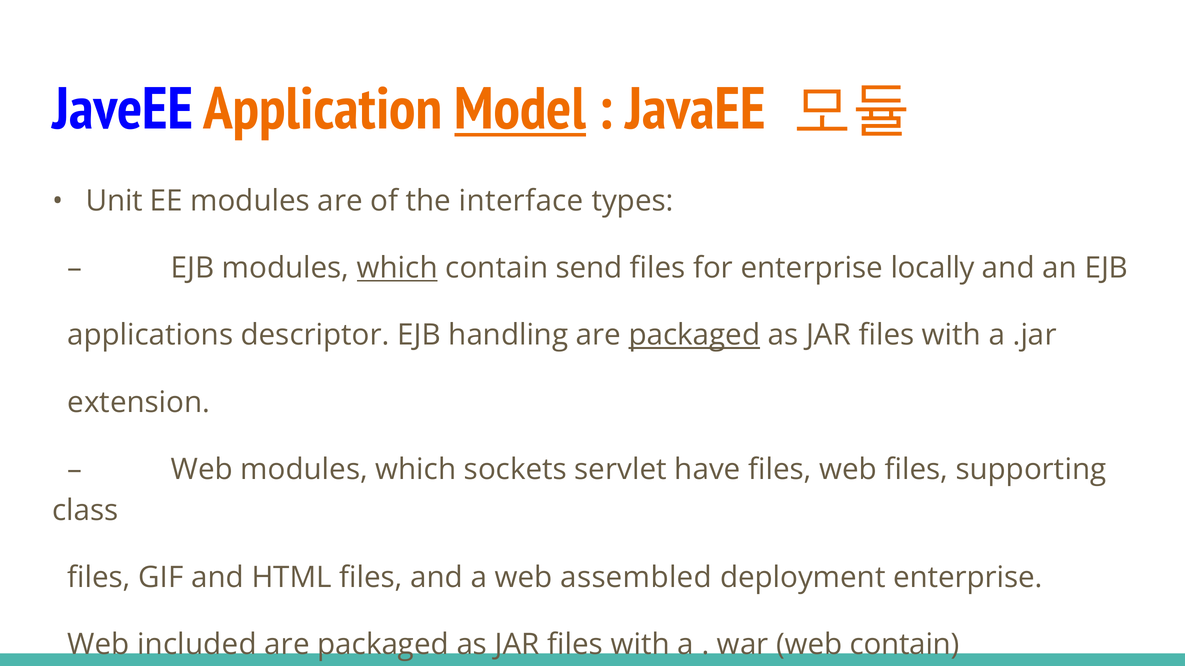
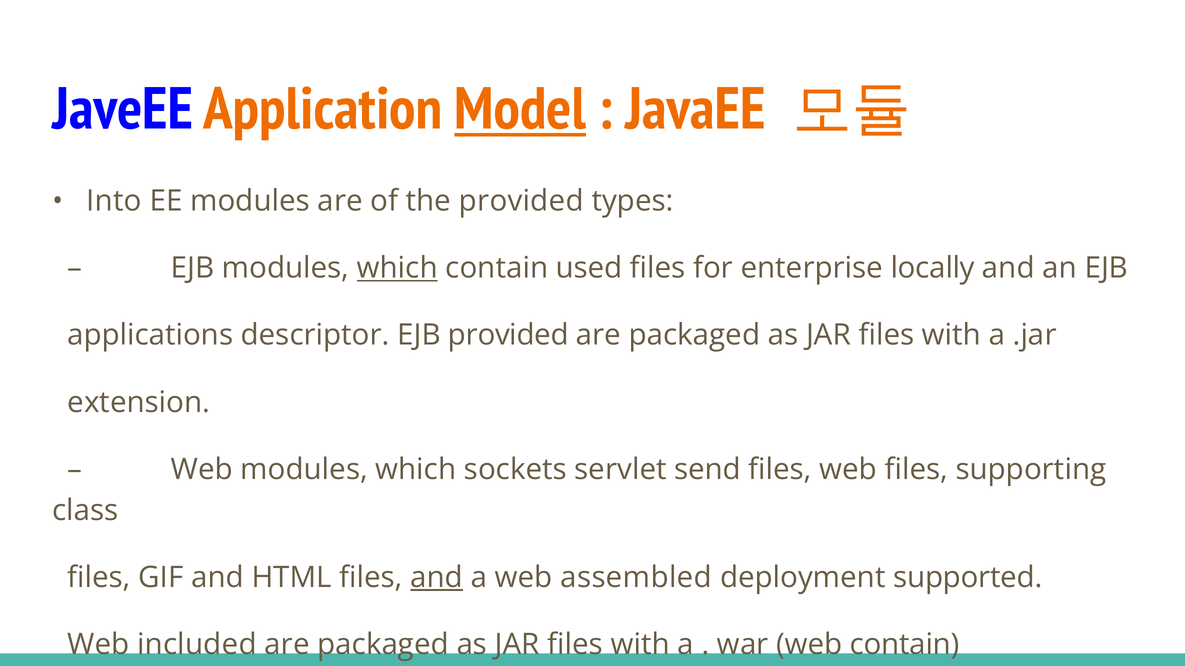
Unit: Unit -> Into
the interface: interface -> provided
send: send -> used
EJB handling: handling -> provided
packaged at (694, 336) underline: present -> none
have: have -> send
and at (437, 578) underline: none -> present
deployment enterprise: enterprise -> supported
